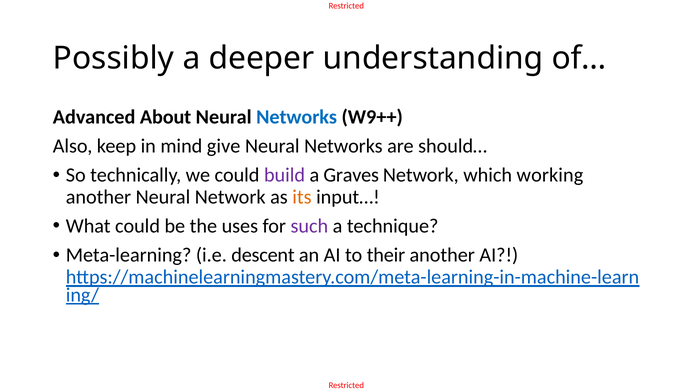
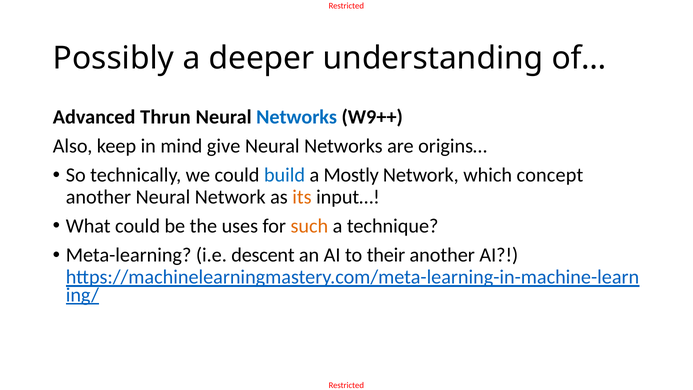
About: About -> Thrun
should…: should… -> origins…
build colour: purple -> blue
Graves: Graves -> Mostly
working: working -> concept
such colour: purple -> orange
